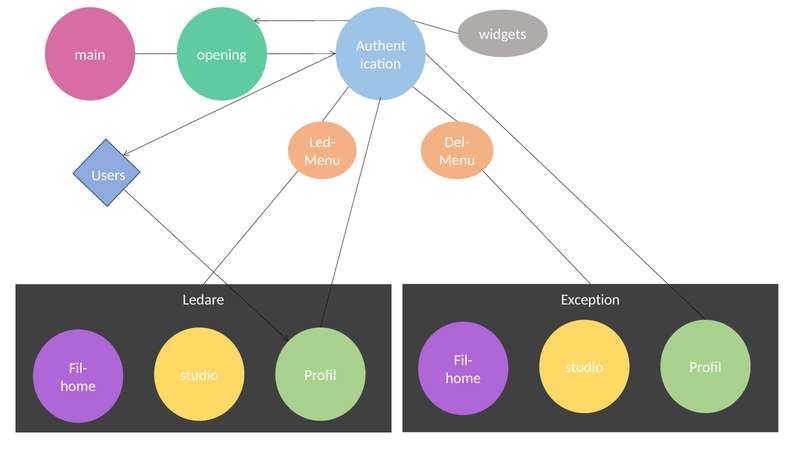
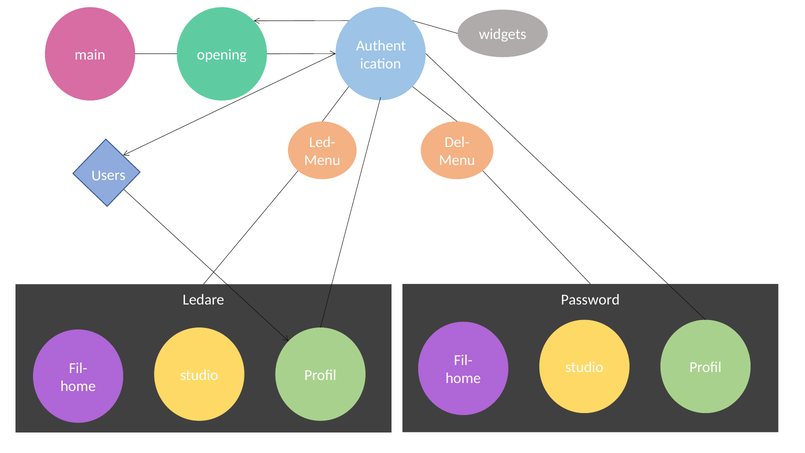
Exception: Exception -> Password
